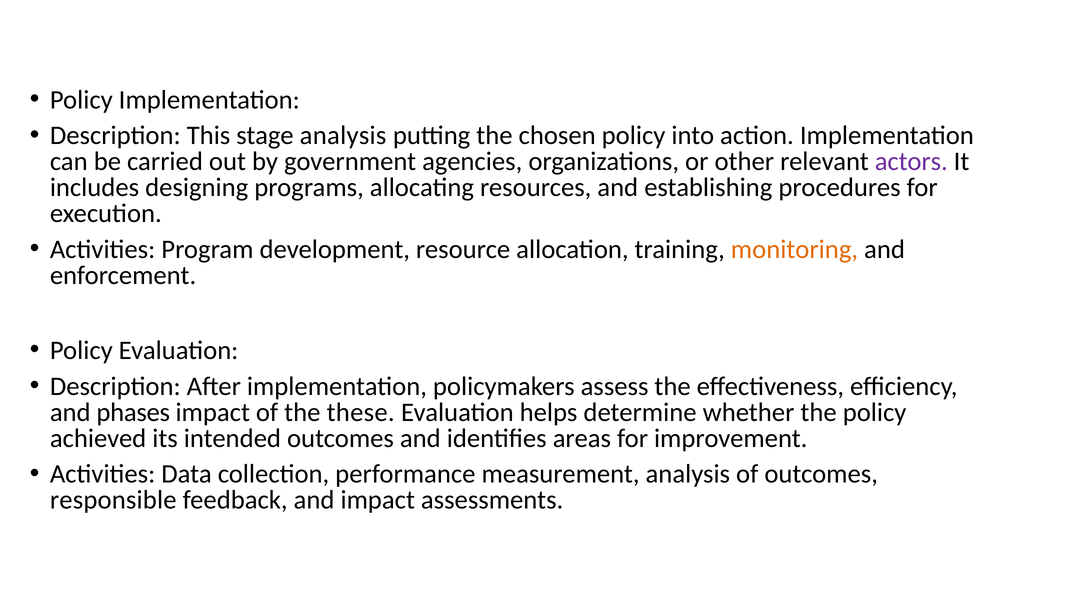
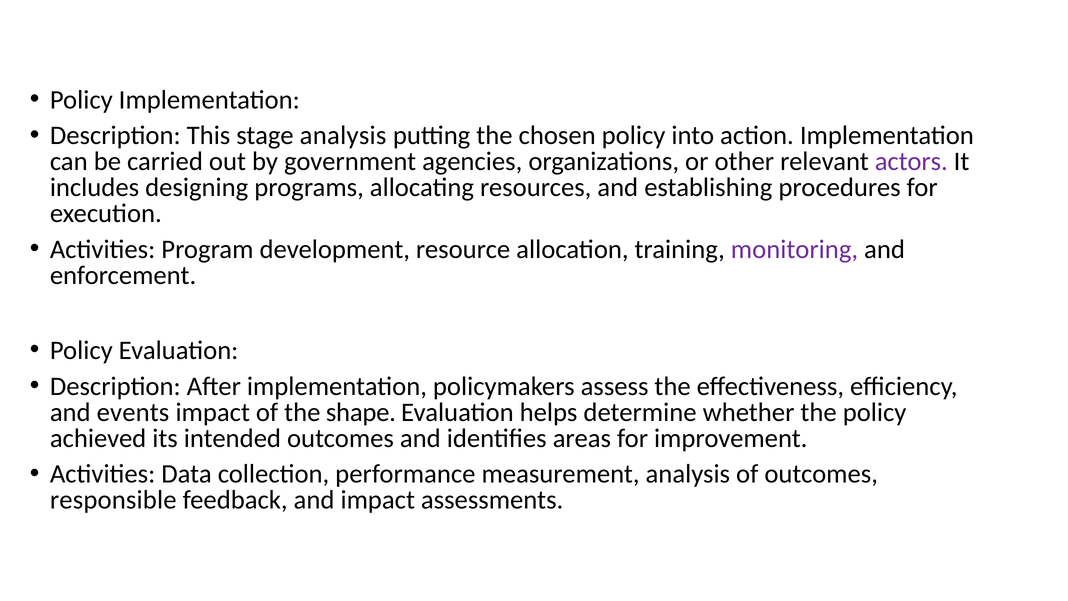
monitoring colour: orange -> purple
phases: phases -> events
these: these -> shape
